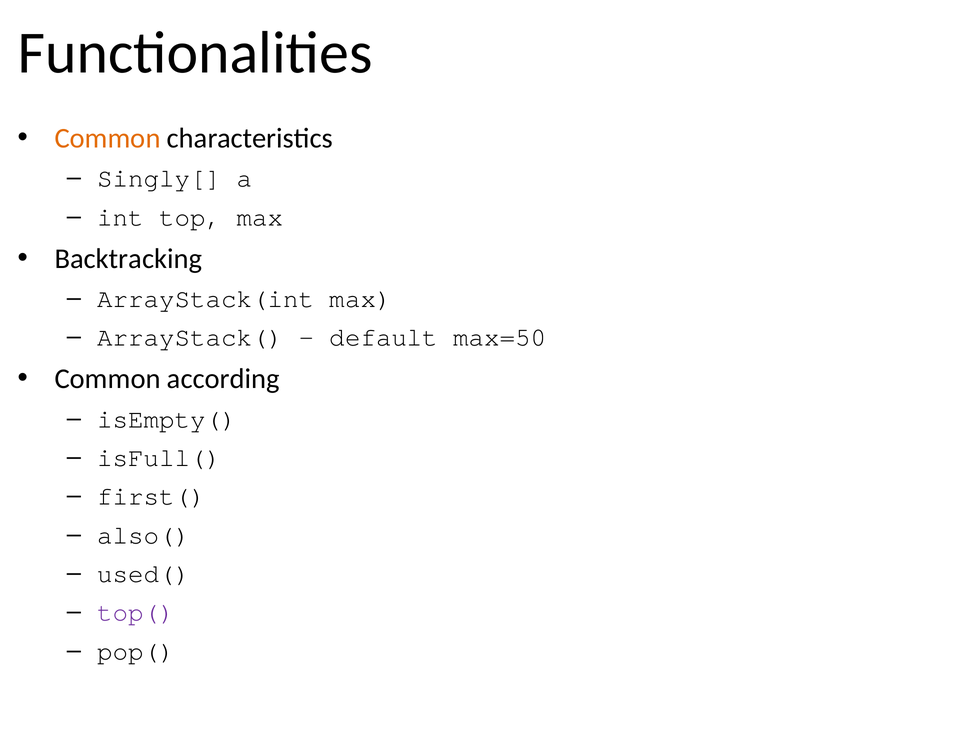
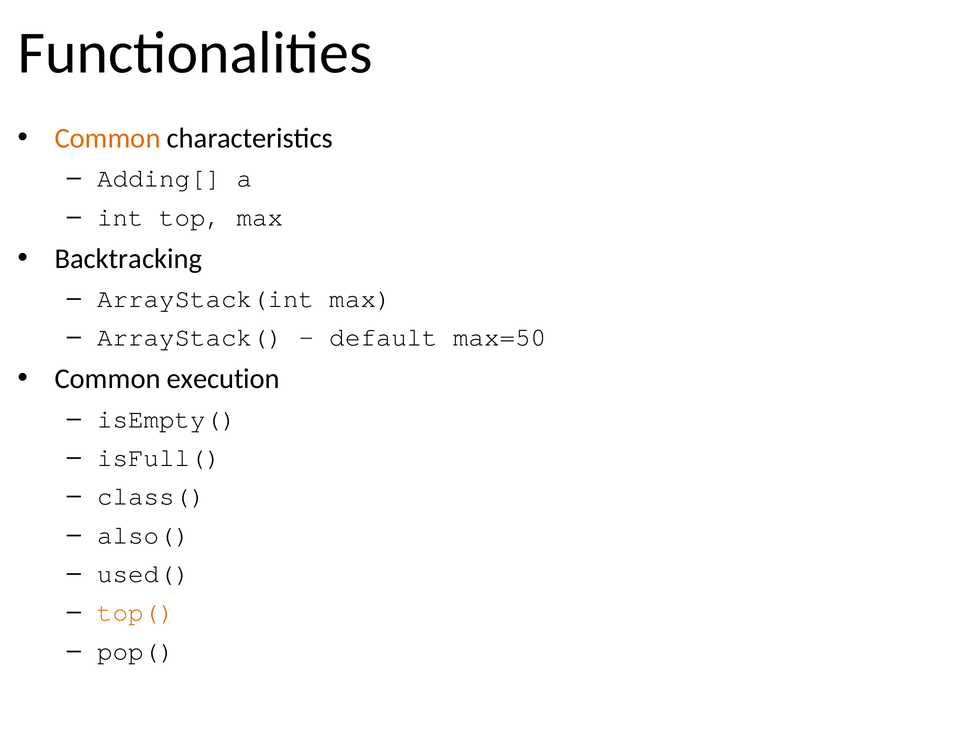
Singly[: Singly[ -> Adding[
according: according -> execution
first(: first( -> class(
top( colour: purple -> orange
